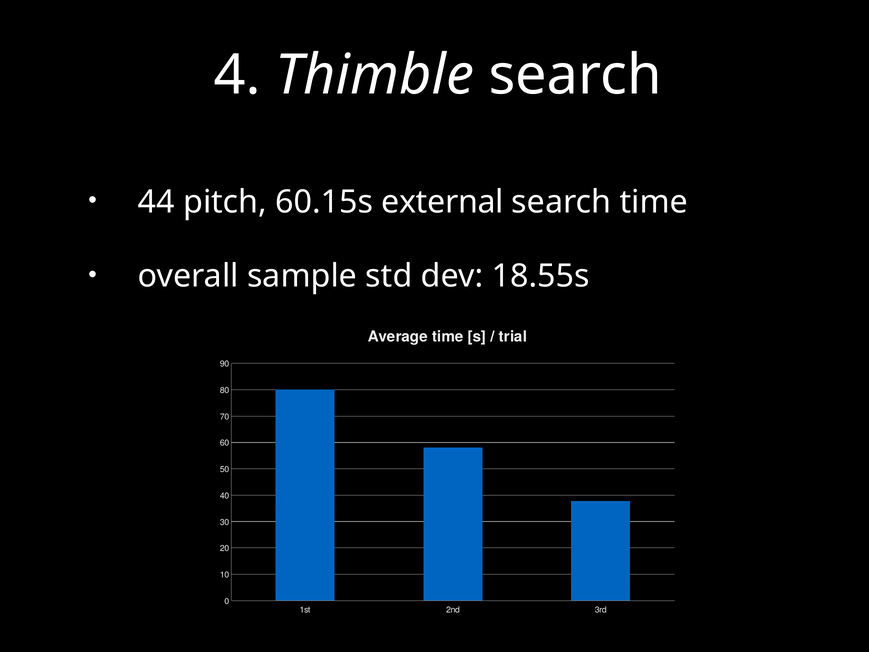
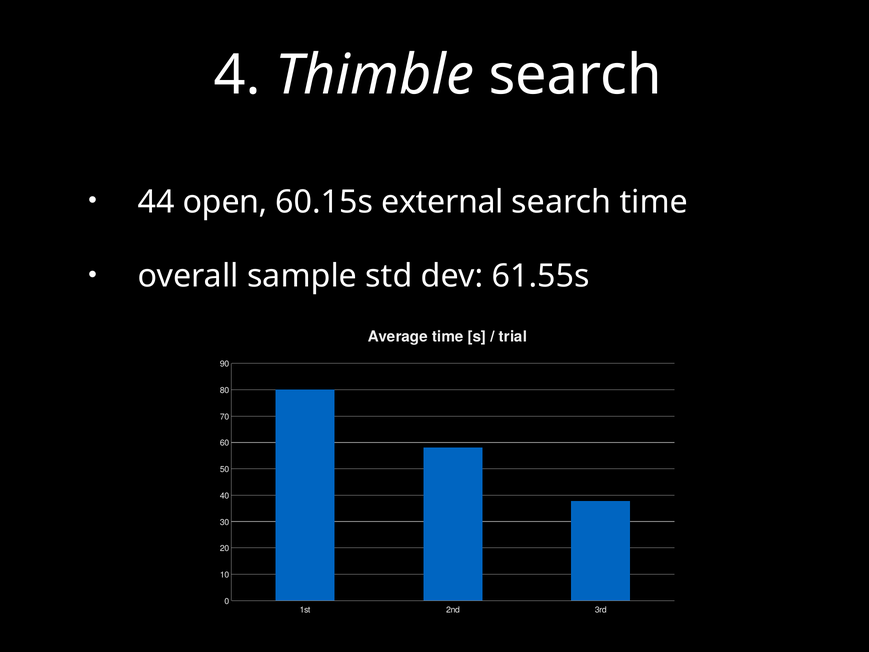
pitch: pitch -> open
18.55s: 18.55s -> 61.55s
